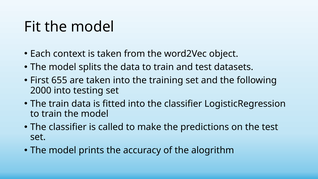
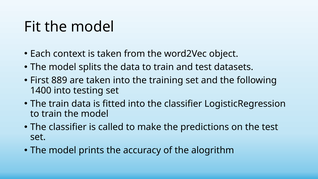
655: 655 -> 889
2000: 2000 -> 1400
